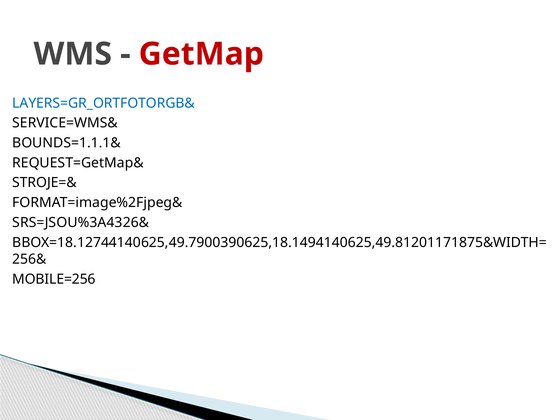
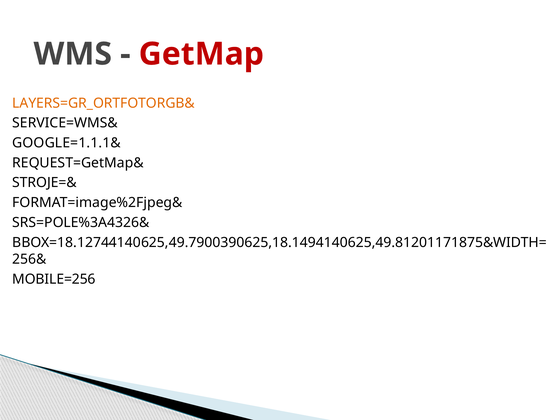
LAYERS=GR_ORTFOTORGB& colour: blue -> orange
BOUNDS=1.1.1&: BOUNDS=1.1.1& -> GOOGLE=1.1.1&
SRS=JSOU%3A4326&: SRS=JSOU%3A4326& -> SRS=POLE%3A4326&
